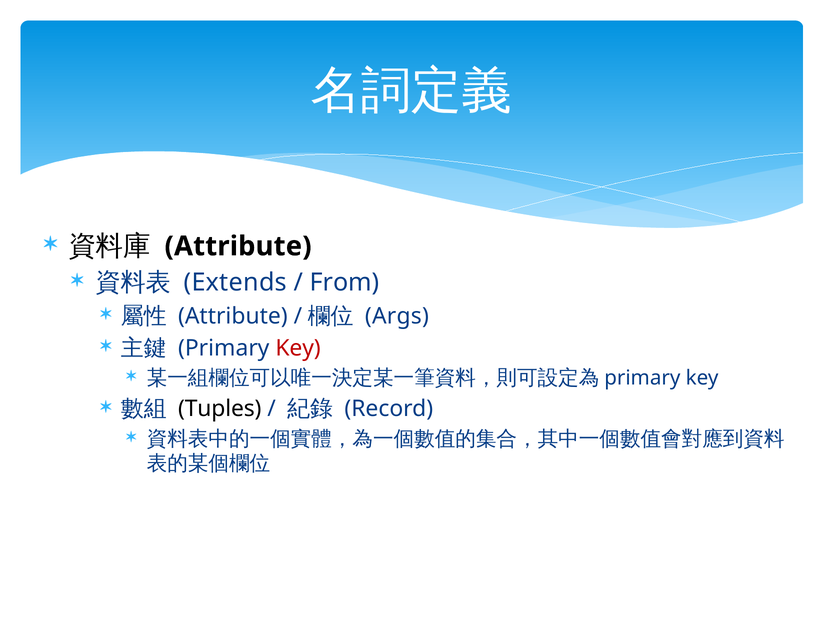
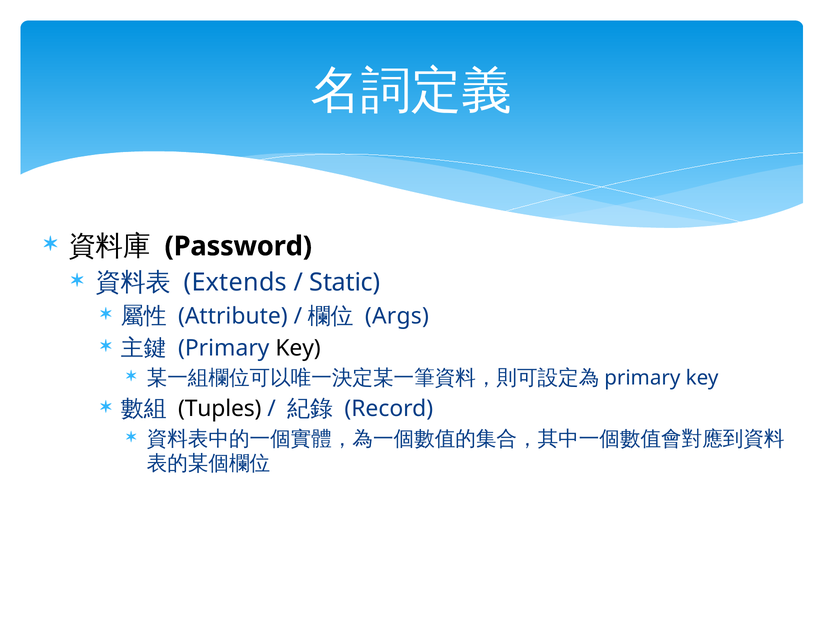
Attribute at (238, 246): Attribute -> Password
From: From -> Static
Key at (298, 348) colour: red -> black
